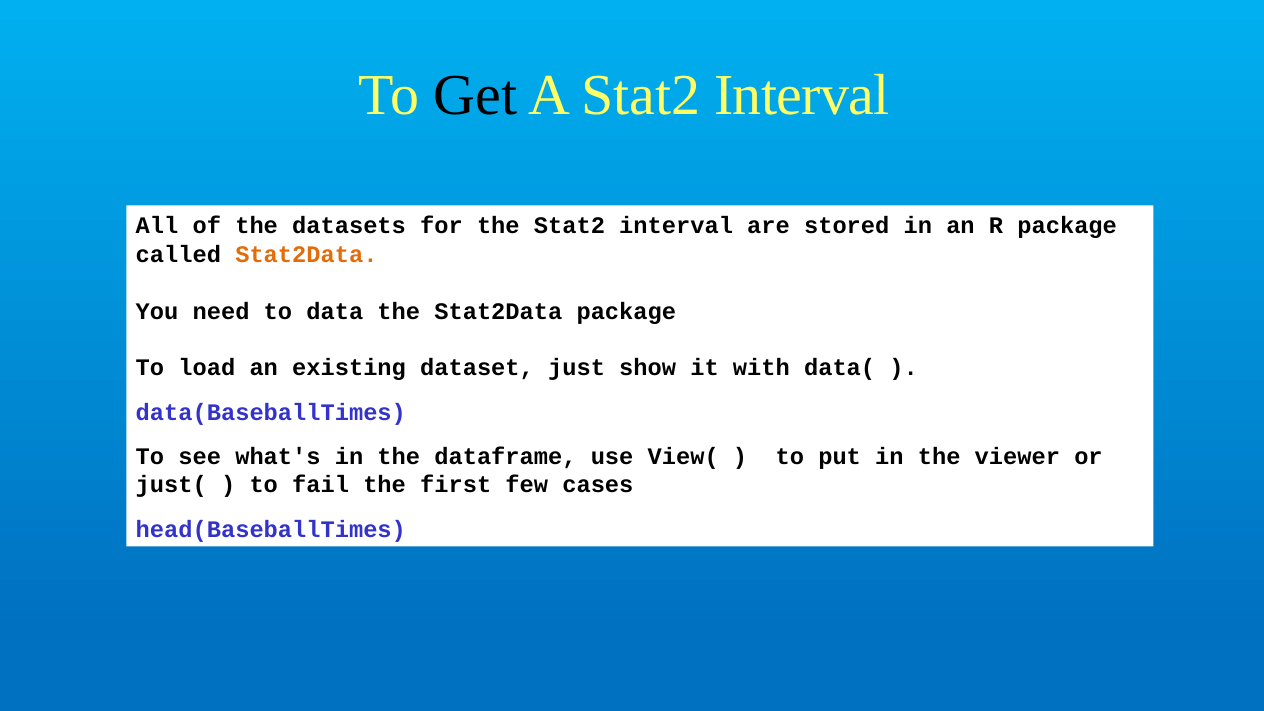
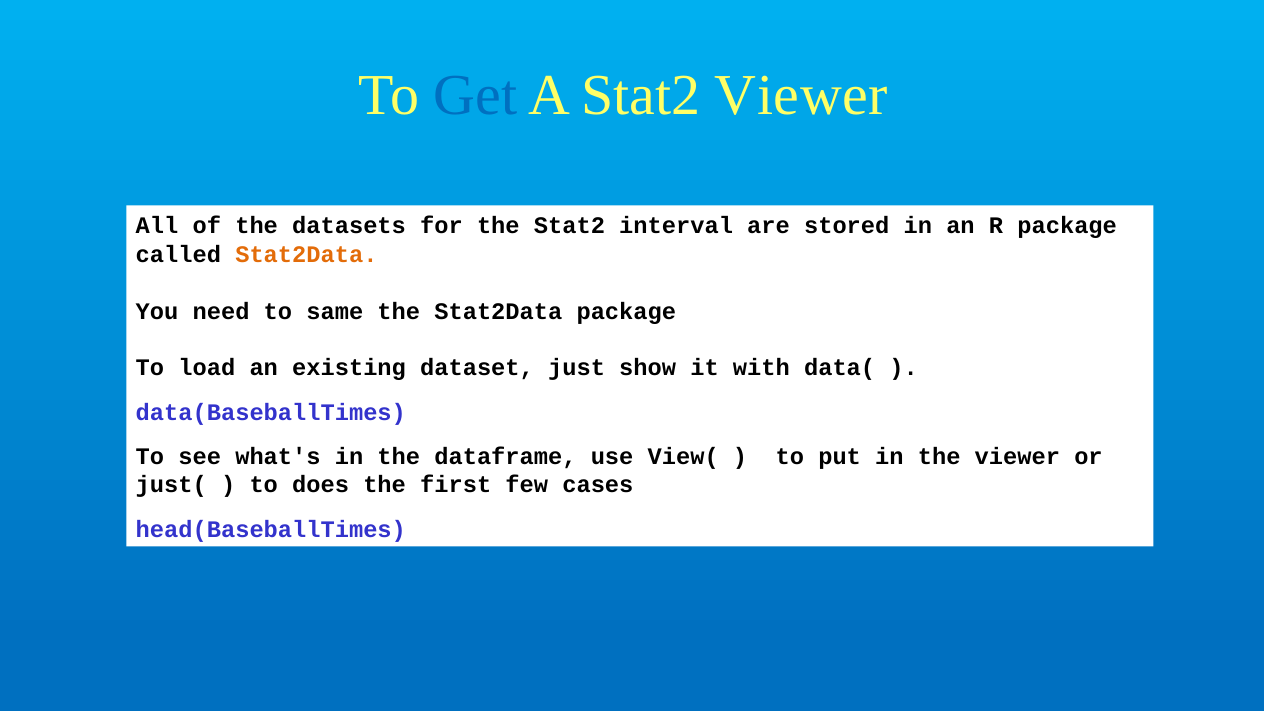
Get colour: black -> blue
A Stat2 Interval: Interval -> Viewer
data: data -> same
fail: fail -> does
